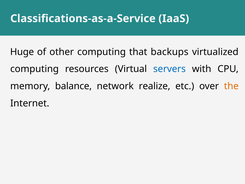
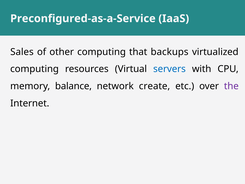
Classifications-as-a-Service: Classifications-as-a-Service -> Preconfigured-as-a-Service
Huge: Huge -> Sales
realize: realize -> create
the colour: orange -> purple
